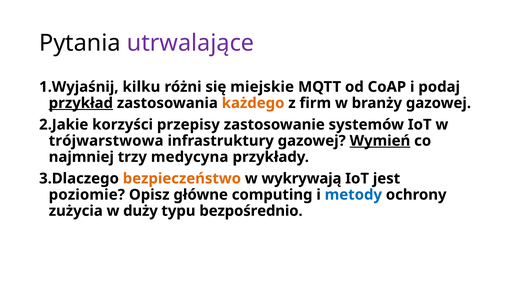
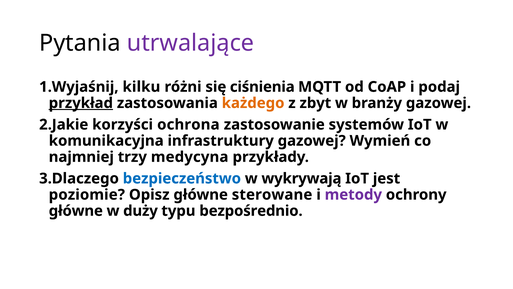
miejskie: miejskie -> ciśnienia
firm: firm -> zbyt
przepisy: przepisy -> ochrona
trójwarstwowa: trójwarstwowa -> komunikacyjna
Wymień underline: present -> none
bezpieczeństwo colour: orange -> blue
computing: computing -> sterowane
metody colour: blue -> purple
zużycia at (76, 211): zużycia -> główne
